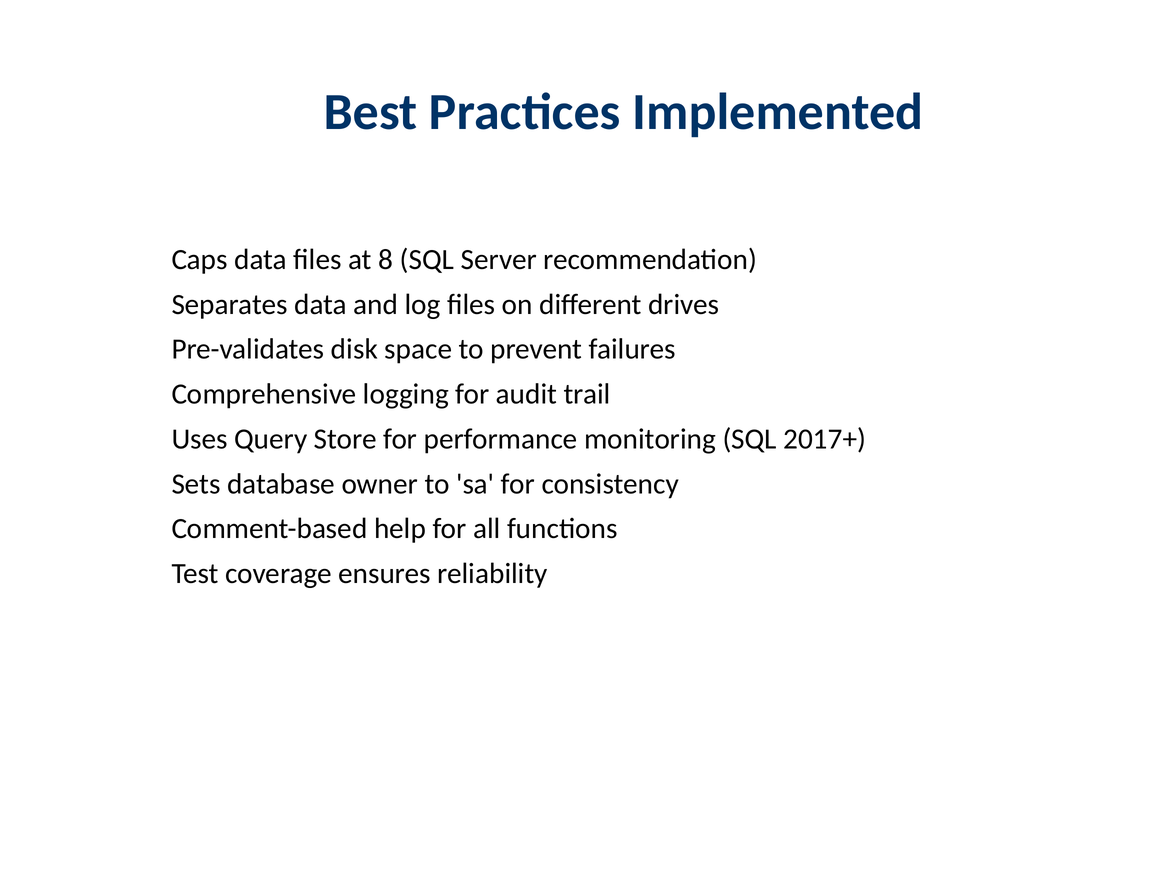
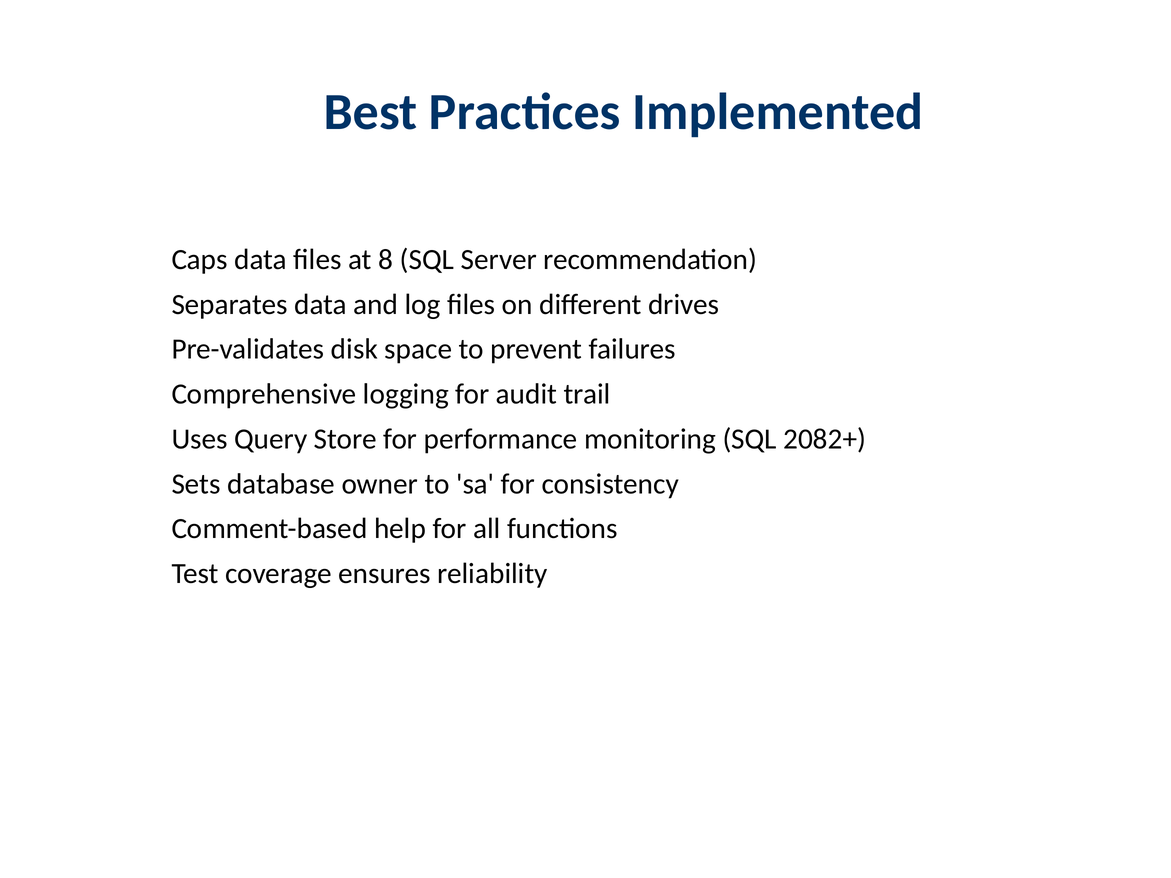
2017+: 2017+ -> 2082+
